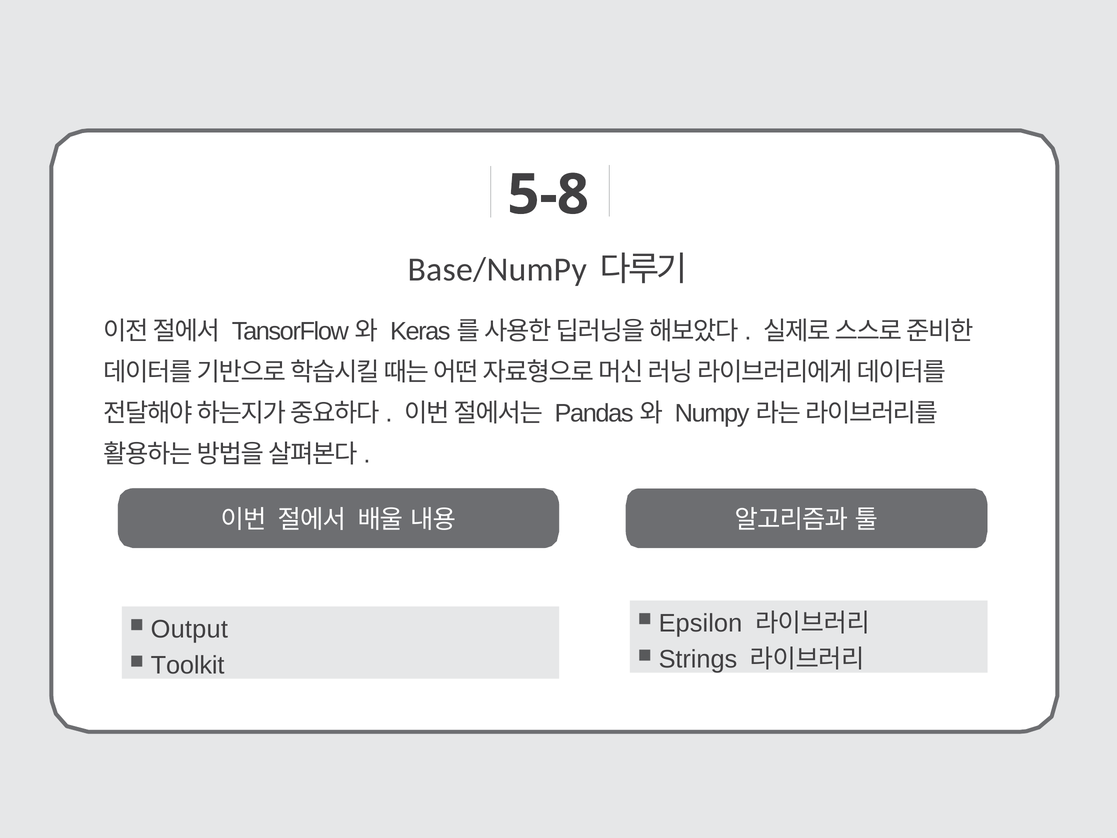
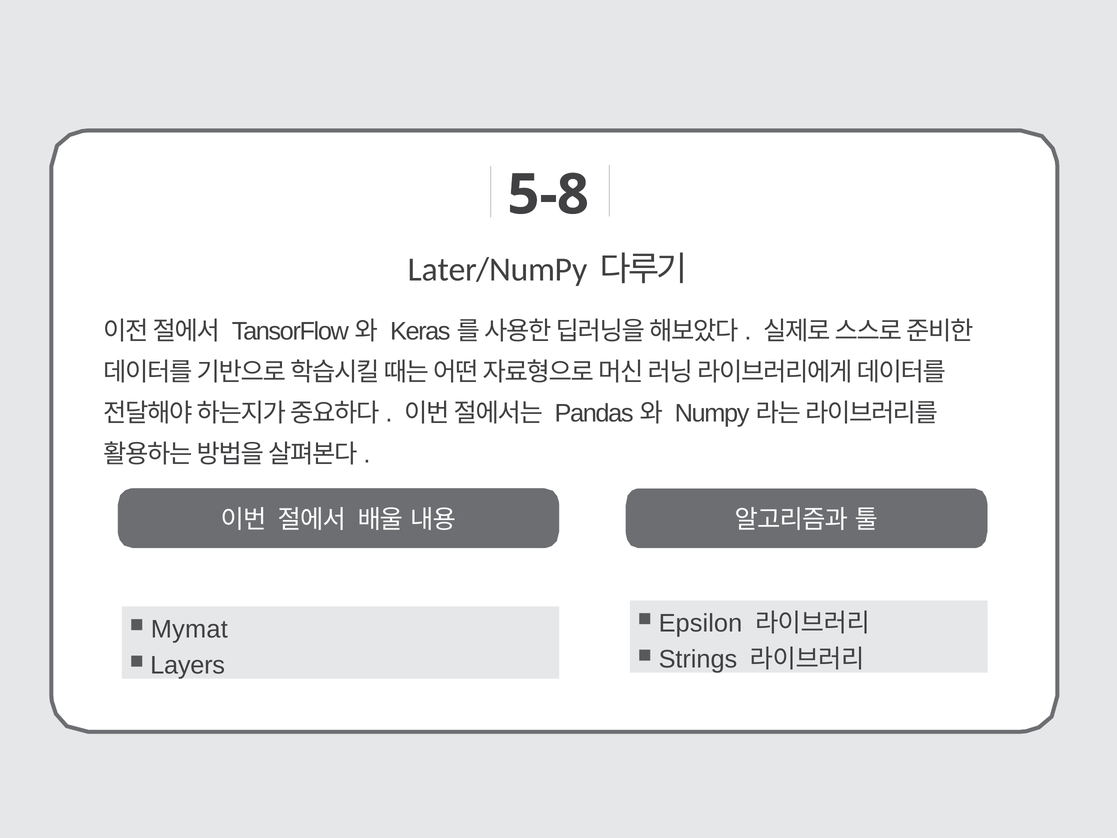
Base/NumPy: Base/NumPy -> Later/NumPy
Output: Output -> Mymat
Toolkit: Toolkit -> Layers
